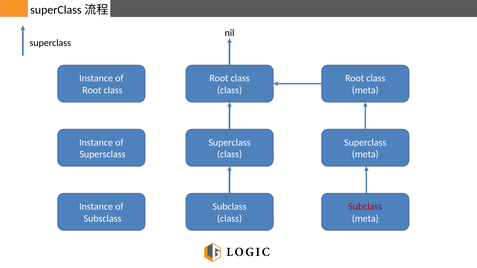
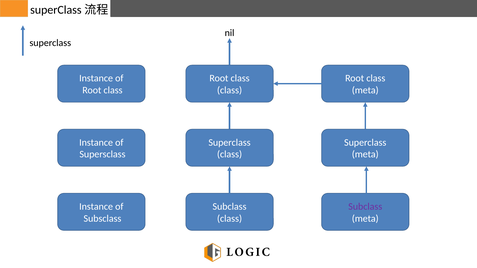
Subclass at (365, 207) colour: red -> purple
